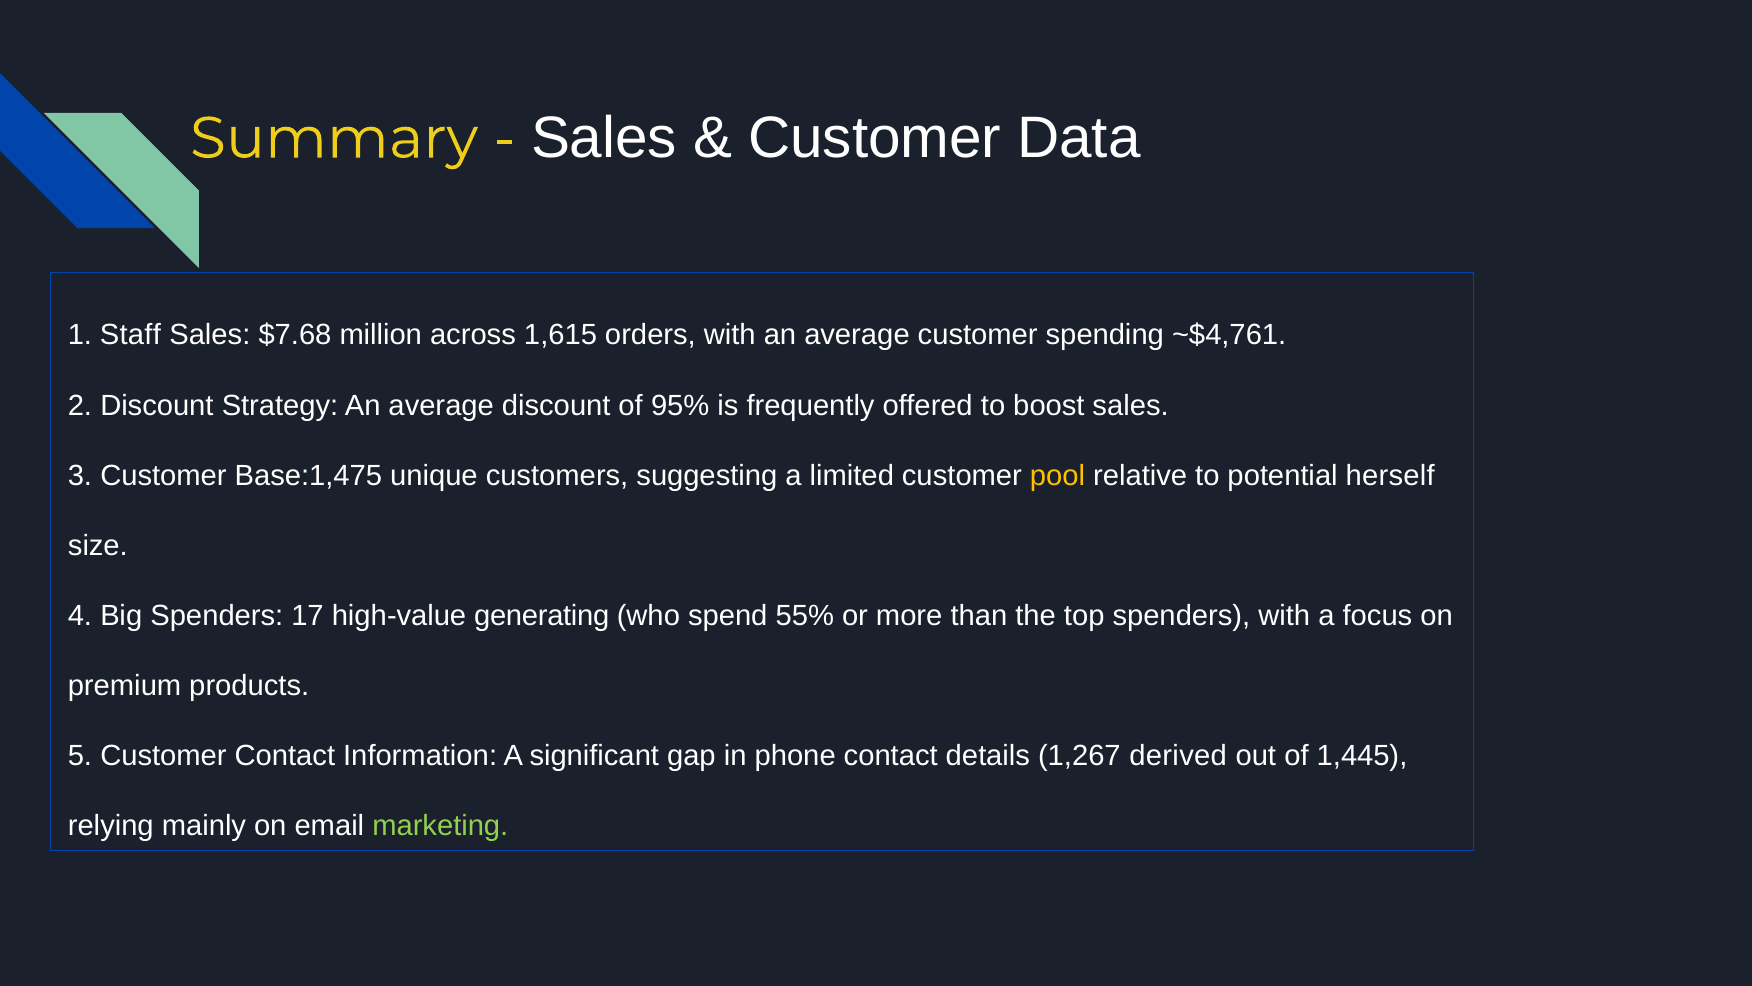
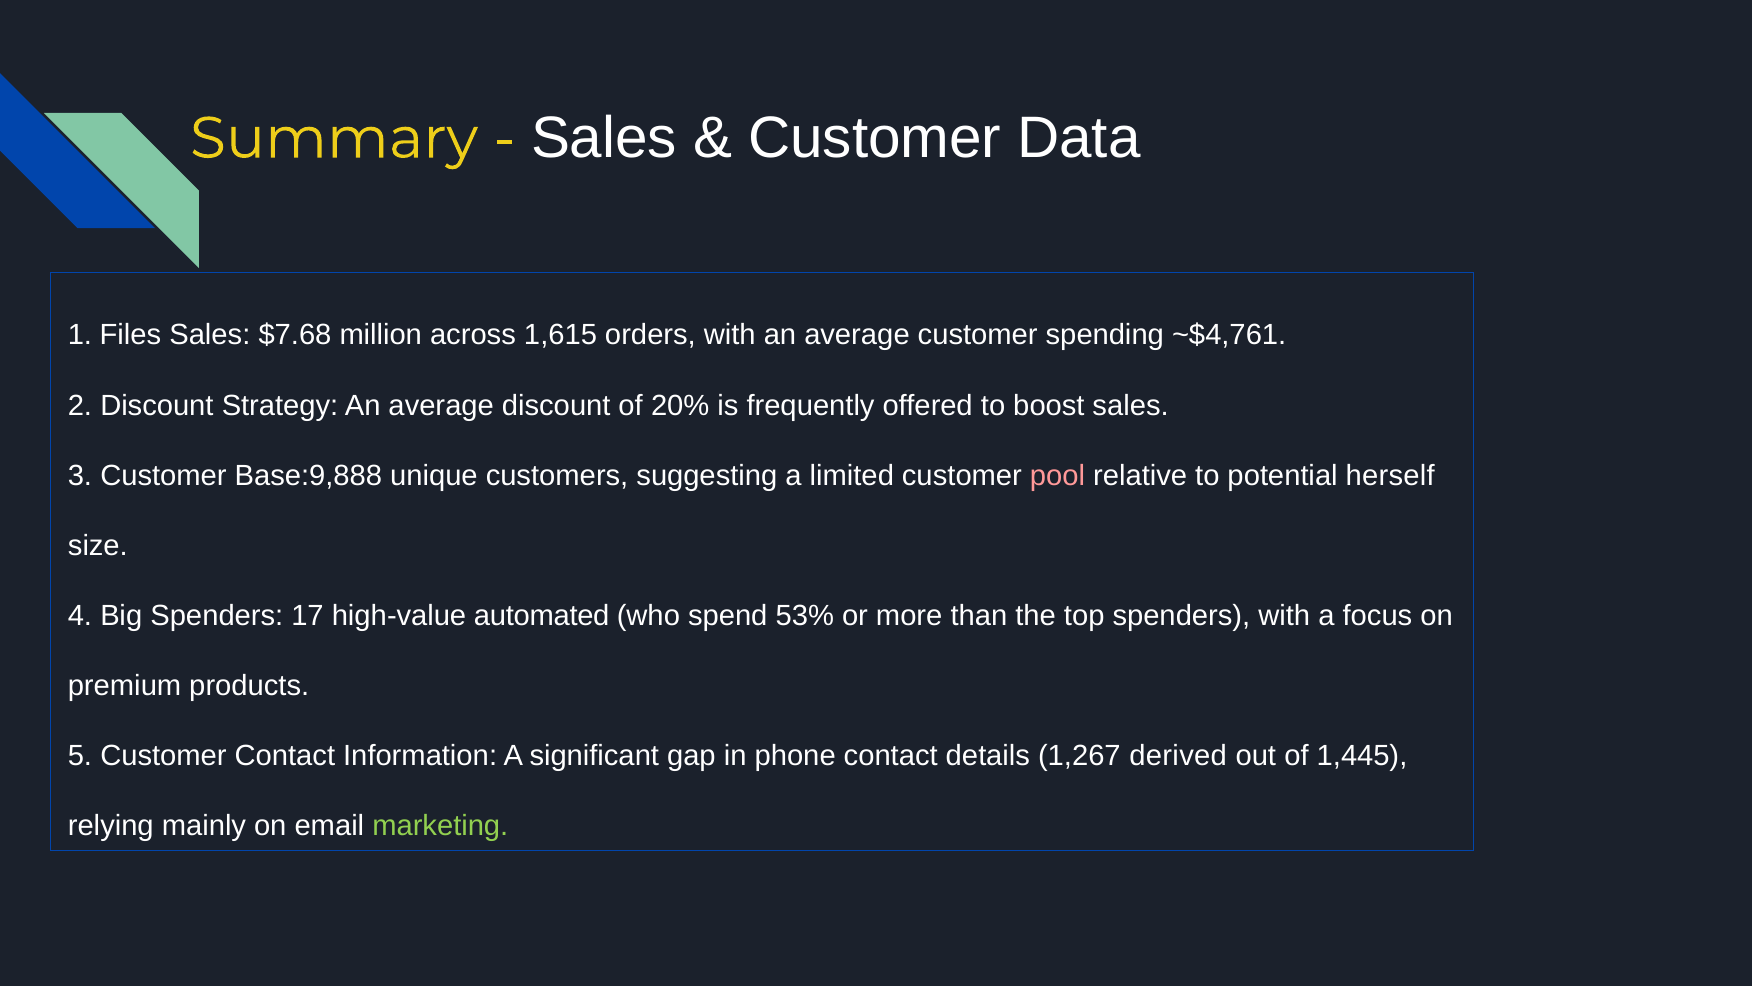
Staff: Staff -> Files
95%: 95% -> 20%
Base:1,475: Base:1,475 -> Base:9,888
pool colour: yellow -> pink
generating: generating -> automated
55%: 55% -> 53%
